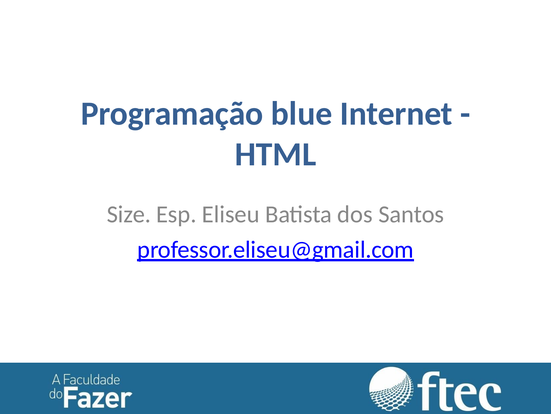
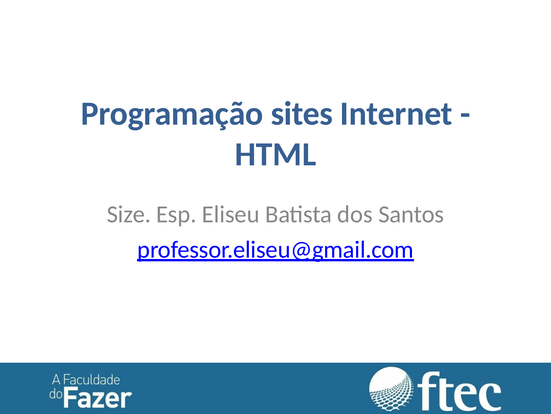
blue: blue -> sites
